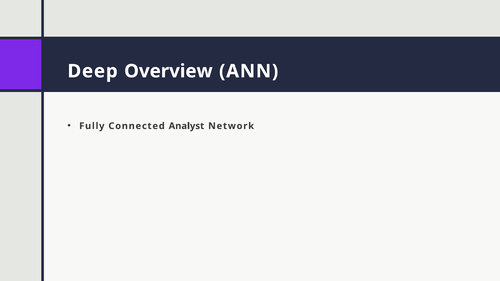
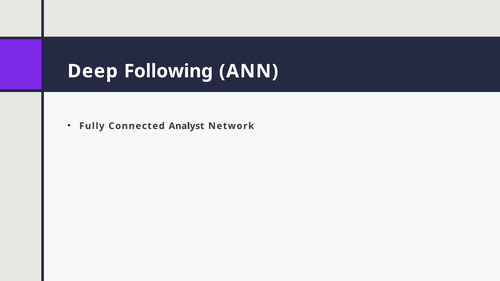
Overview: Overview -> Following
